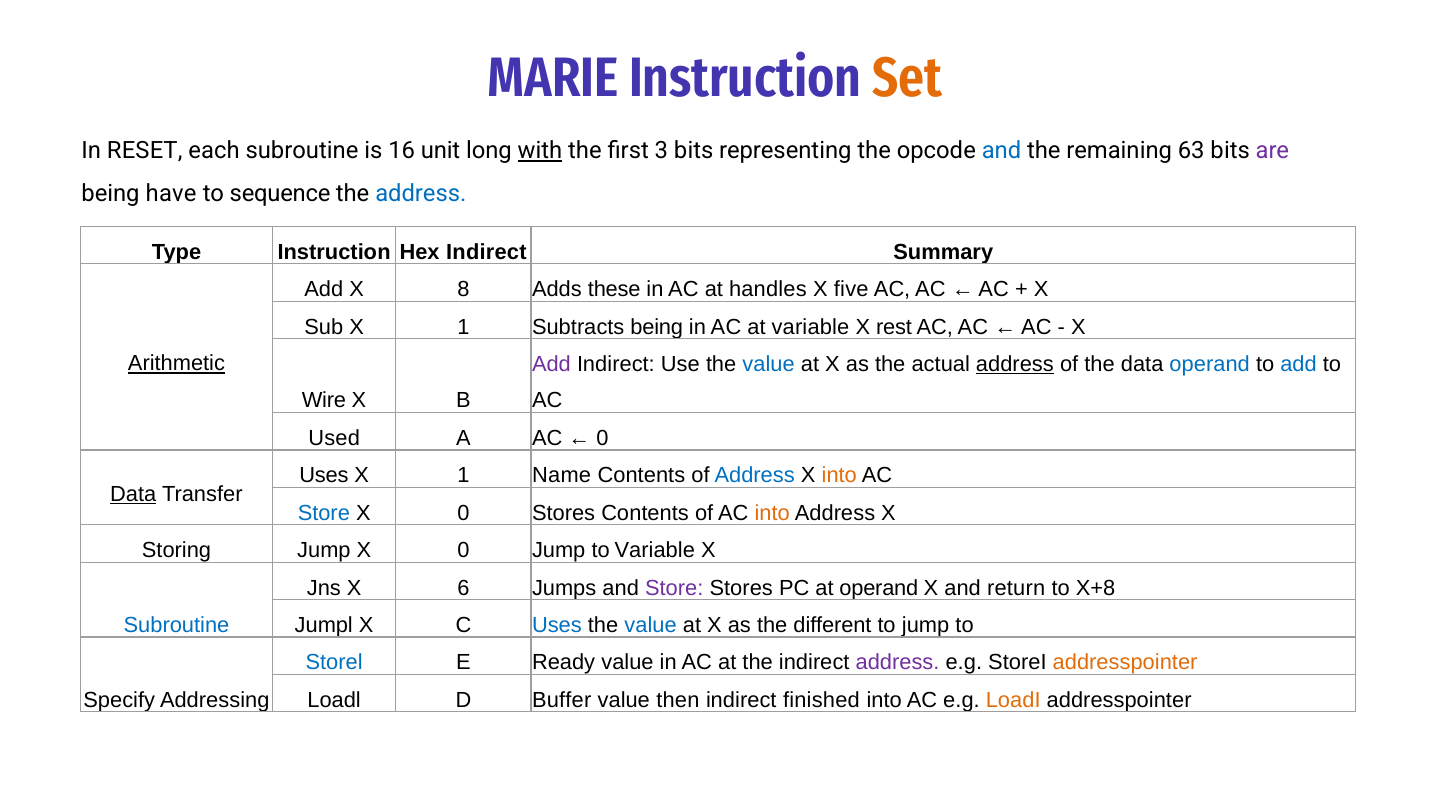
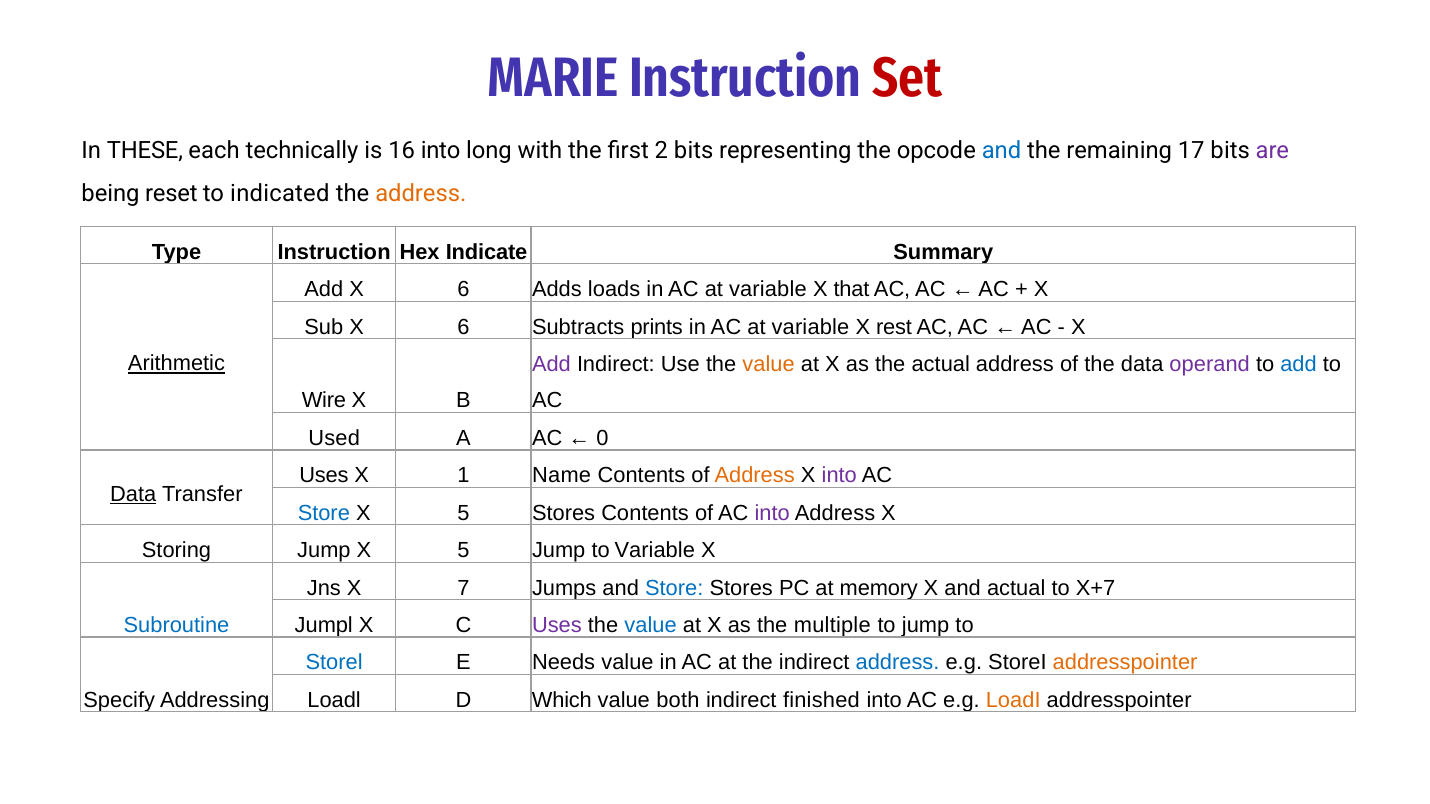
Set colour: orange -> red
RESET: RESET -> THESE
each subroutine: subroutine -> technically
16 unit: unit -> into
with underline: present -> none
3: 3 -> 2
63: 63 -> 17
have: have -> reset
sequence: sequence -> indicated
address at (421, 194) colour: blue -> orange
Hex Indirect: Indirect -> Indicate
Add X 8: 8 -> 6
these: these -> loads
handles at (768, 290): handles -> variable
five: five -> that
Sub X 1: 1 -> 6
Subtracts being: being -> prints
value at (769, 364) colour: blue -> orange
address at (1015, 364) underline: present -> none
operand at (1210, 364) colour: blue -> purple
Address at (755, 476) colour: blue -> orange
into at (839, 476) colour: orange -> purple
0 at (463, 513): 0 -> 5
into at (772, 513) colour: orange -> purple
Jump X 0: 0 -> 5
6: 6 -> 7
Store at (674, 588) colour: purple -> blue
at operand: operand -> memory
and return: return -> actual
X+8: X+8 -> X+7
Uses at (557, 626) colour: blue -> purple
different: different -> multiple
Ready: Ready -> Needs
address at (898, 663) colour: purple -> blue
Buffer: Buffer -> Which
then: then -> both
